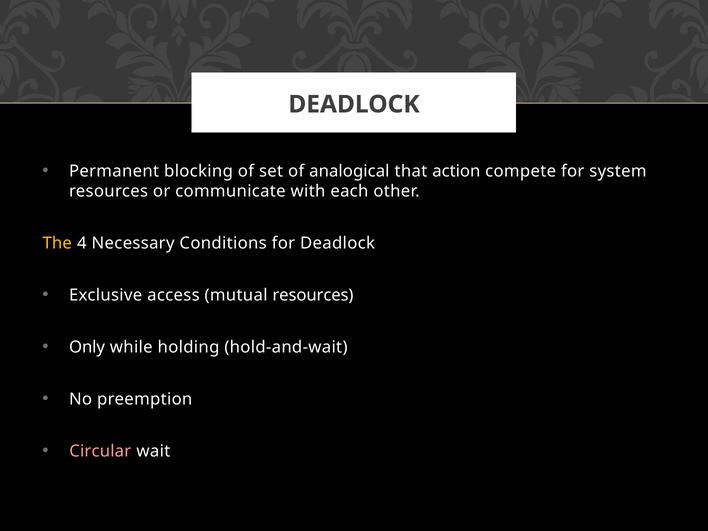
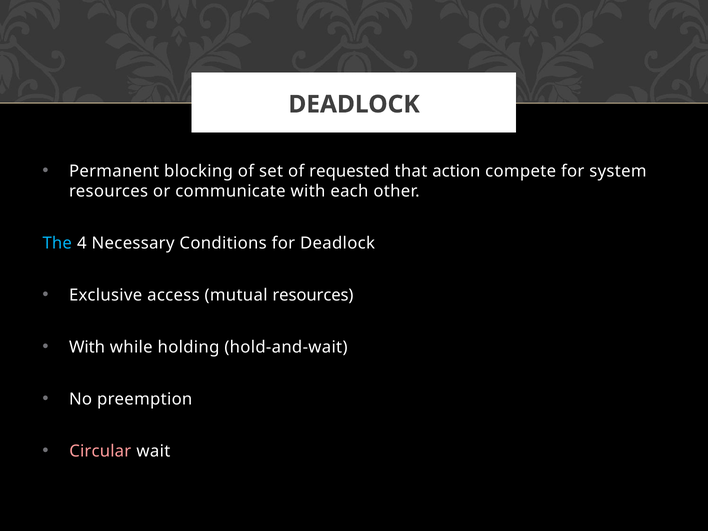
analogical: analogical -> requested
The colour: yellow -> light blue
Only at (87, 347): Only -> With
